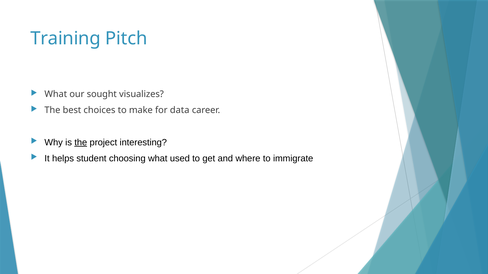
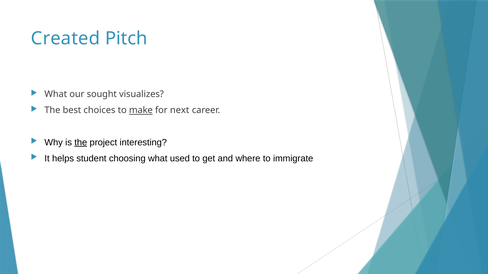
Training: Training -> Created
make underline: none -> present
data: data -> next
